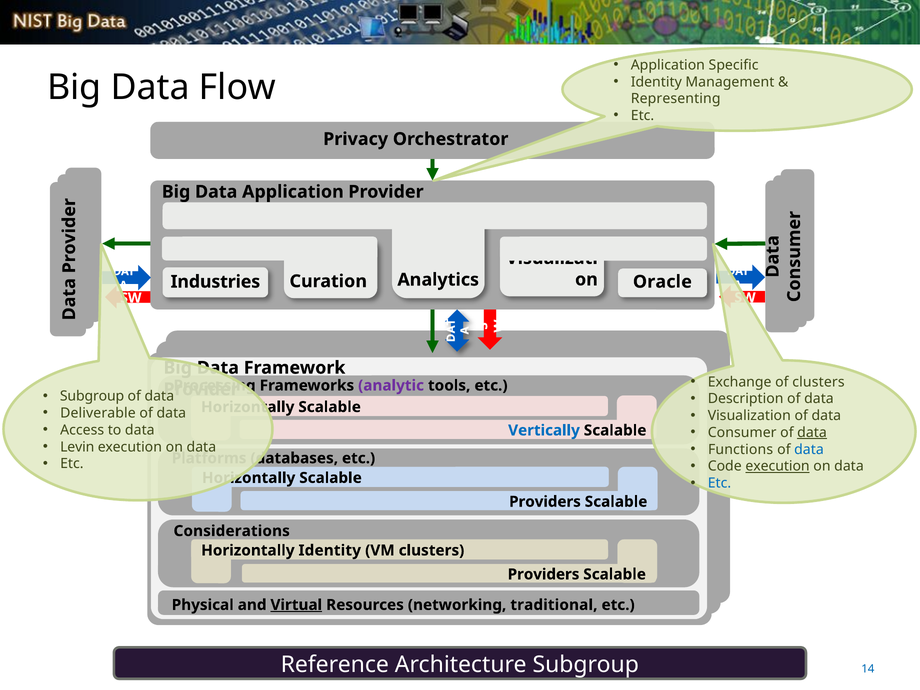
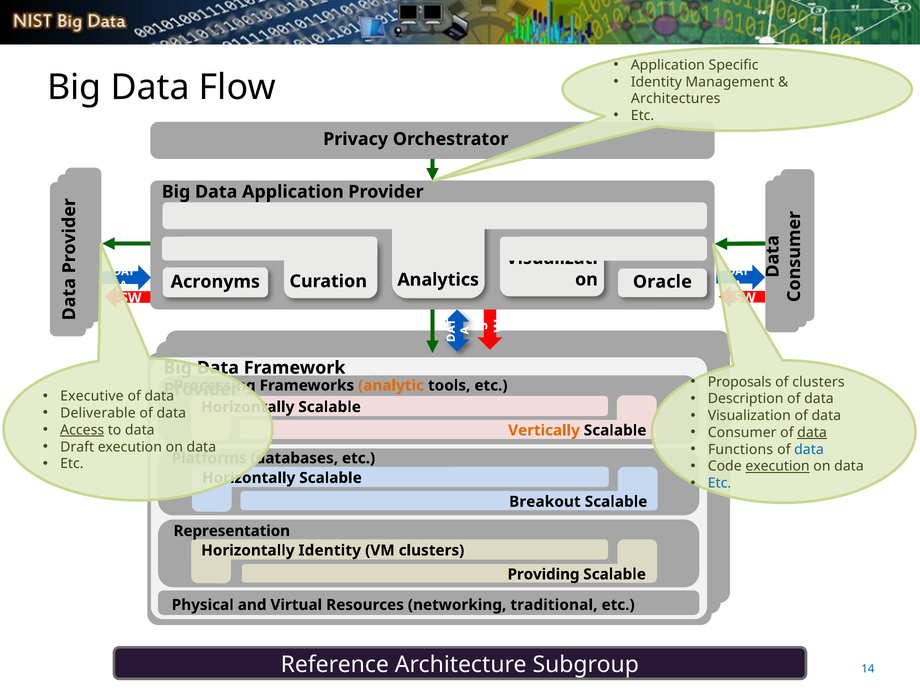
Representing: Representing -> Architectures
Industries: Industries -> Acronyms
Exchange: Exchange -> Proposals
analytic colour: purple -> orange
Subgroup at (92, 396): Subgroup -> Executive
Access underline: none -> present
Vertically colour: blue -> orange
Levin: Levin -> Draft
Providers at (545, 502): Providers -> Breakout
Considerations: Considerations -> Representation
Providers at (544, 574): Providers -> Providing
Virtual underline: present -> none
